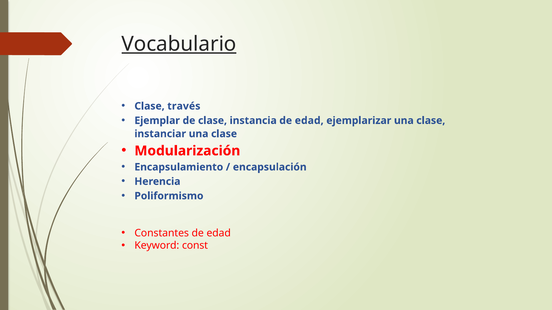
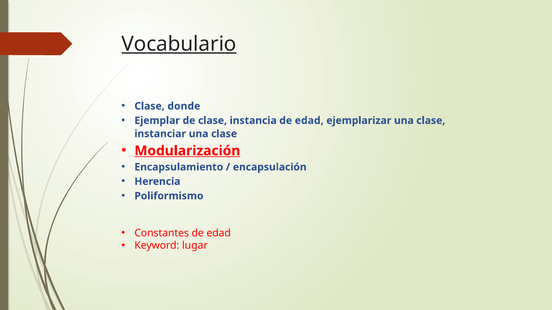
través: través -> donde
Modularización underline: none -> present
const: const -> lugar
